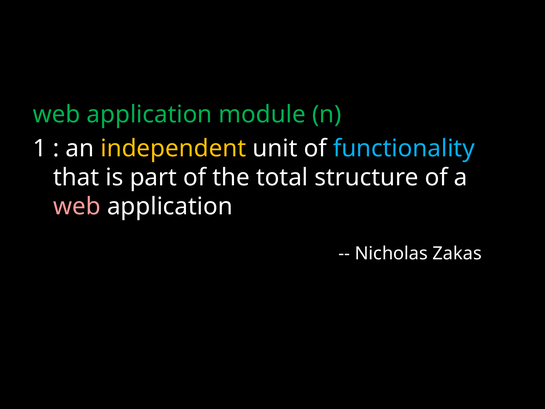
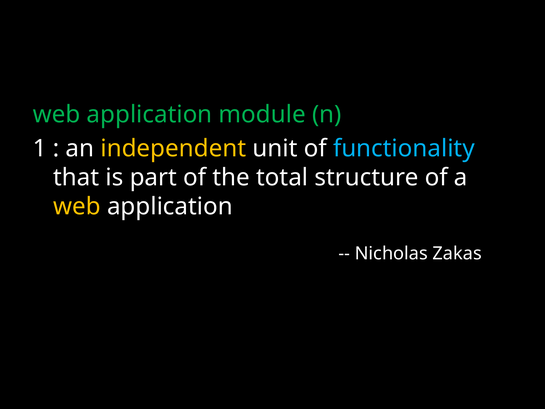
web at (77, 206) colour: pink -> yellow
